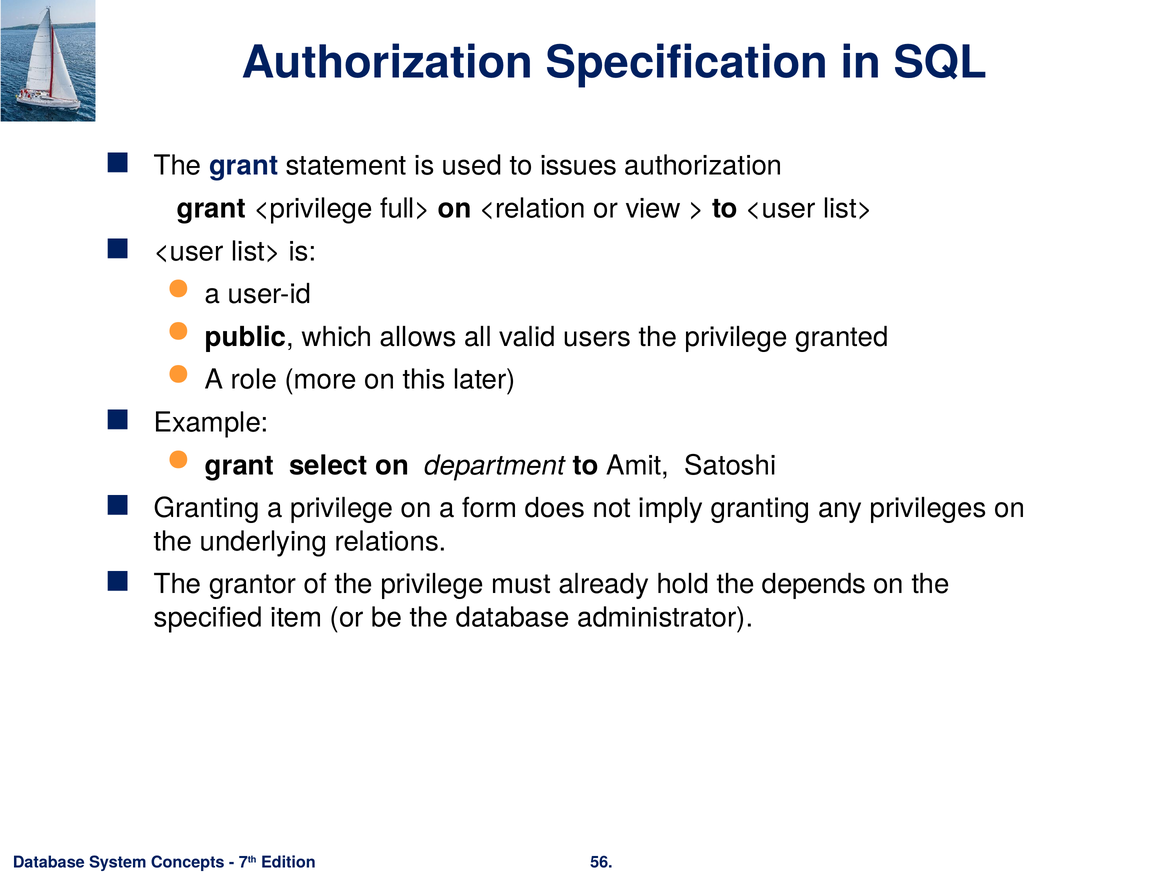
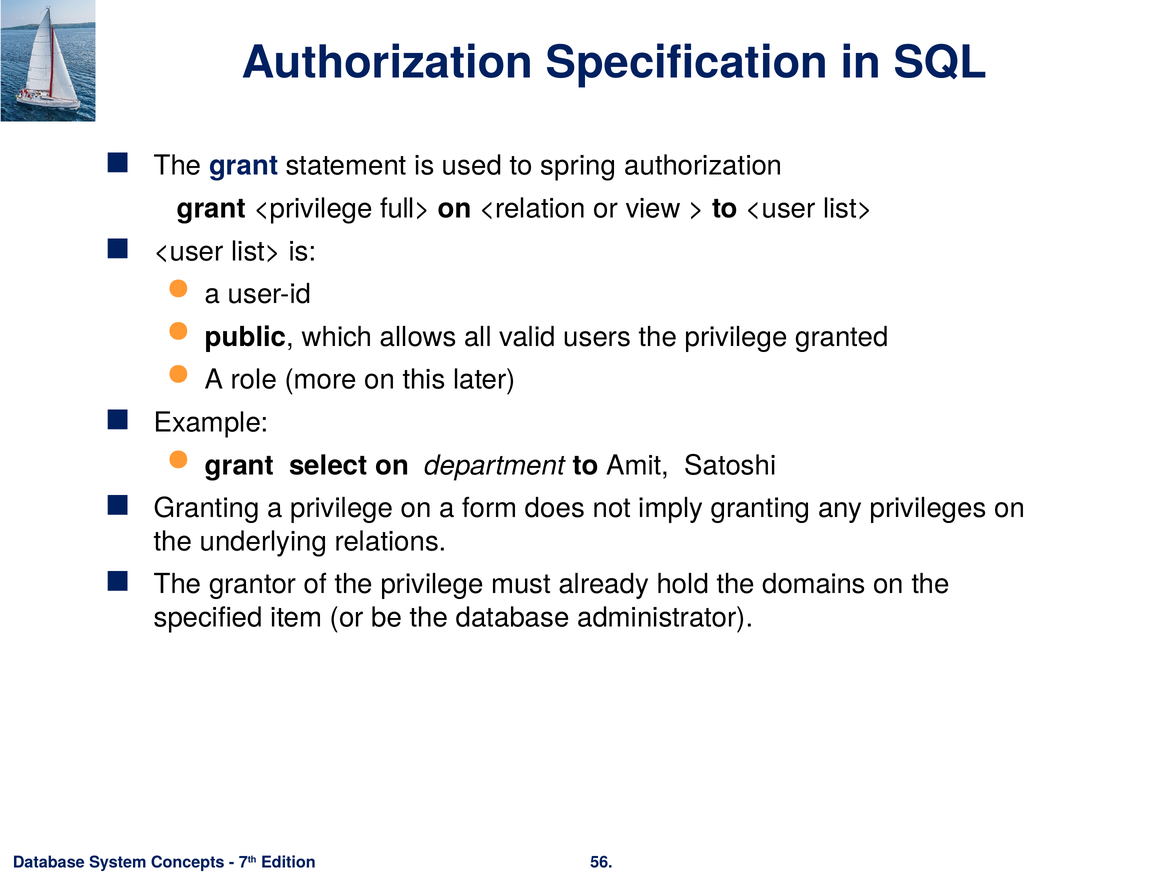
issues: issues -> spring
depends: depends -> domains
